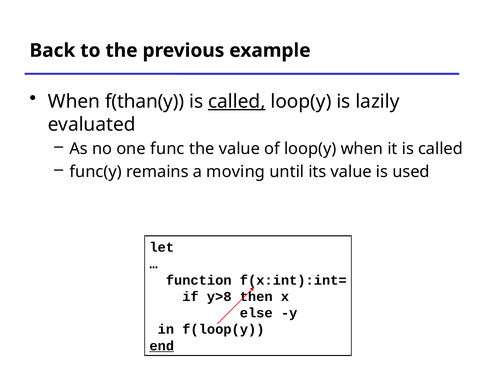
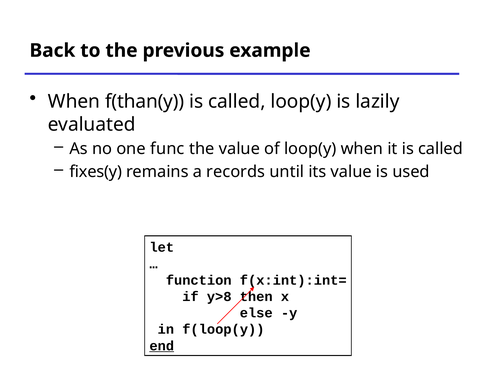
called at (237, 101) underline: present -> none
func(y: func(y -> fixes(y
moving: moving -> records
